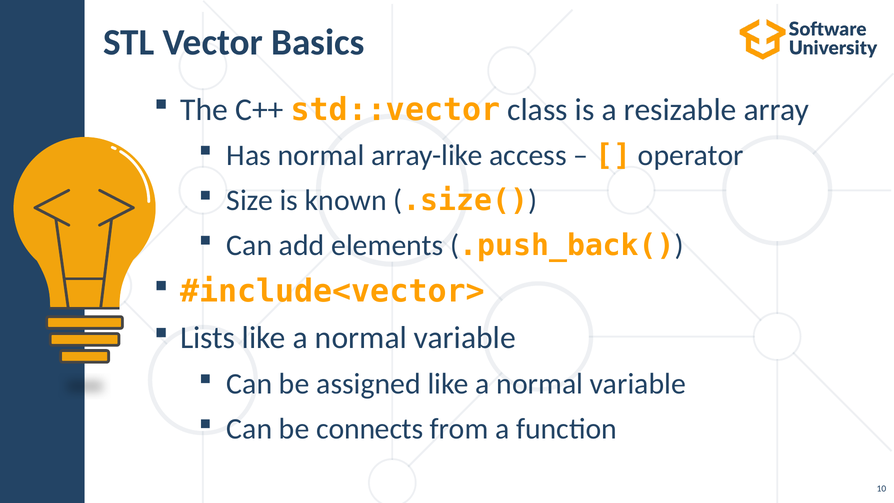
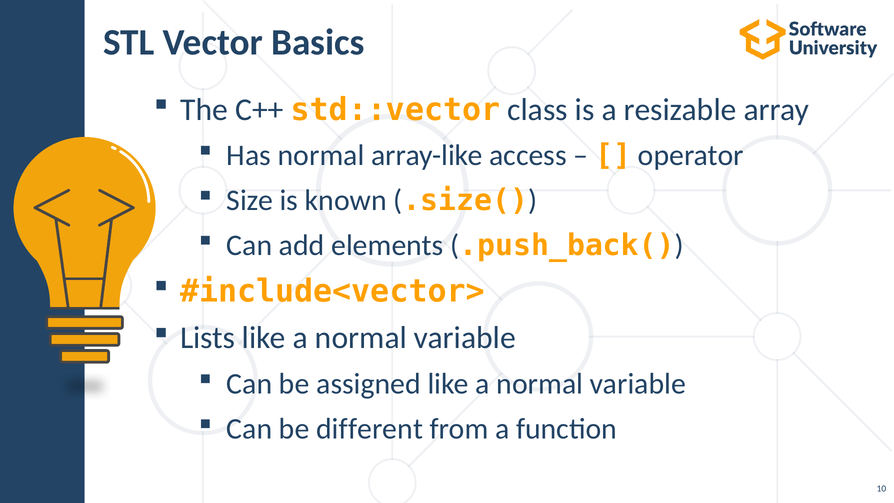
connects: connects -> different
